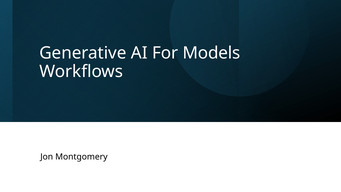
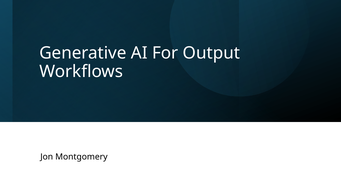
Models: Models -> Output
